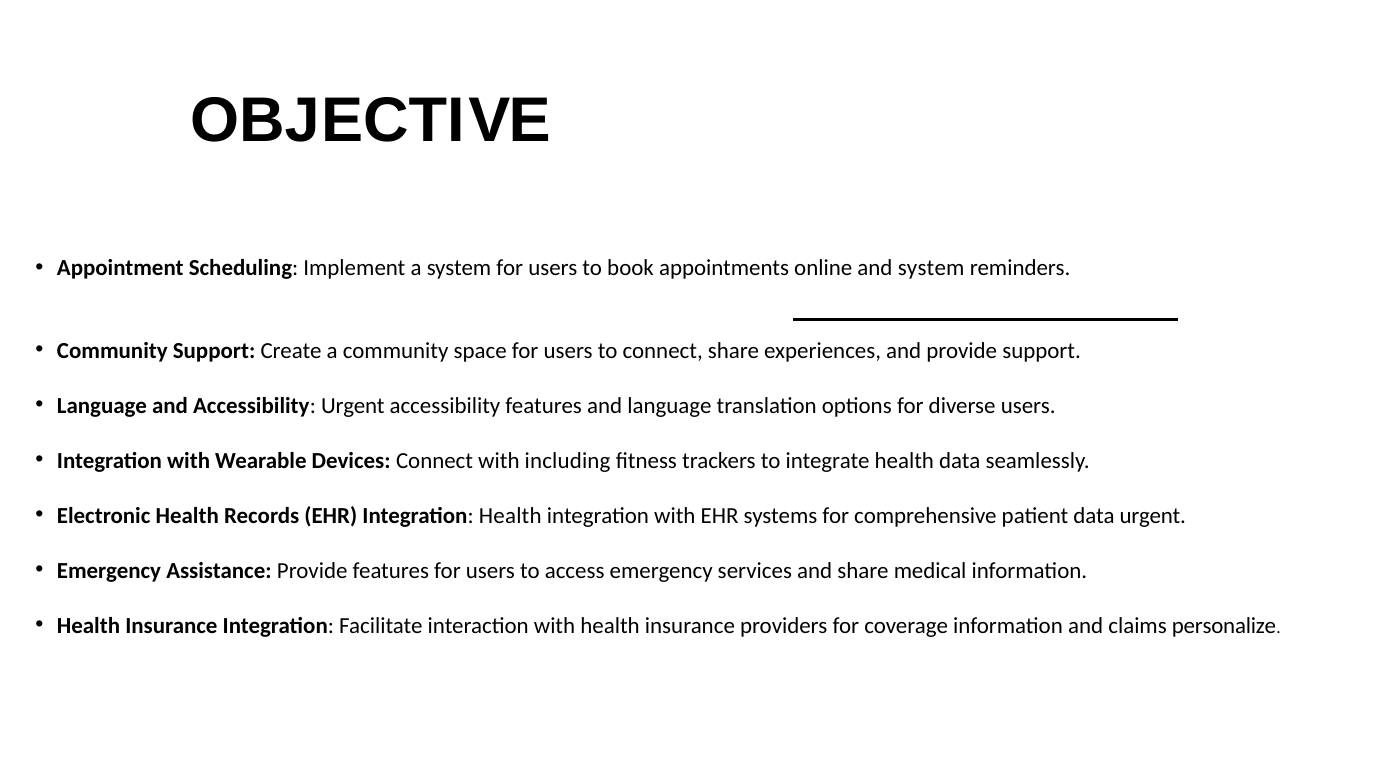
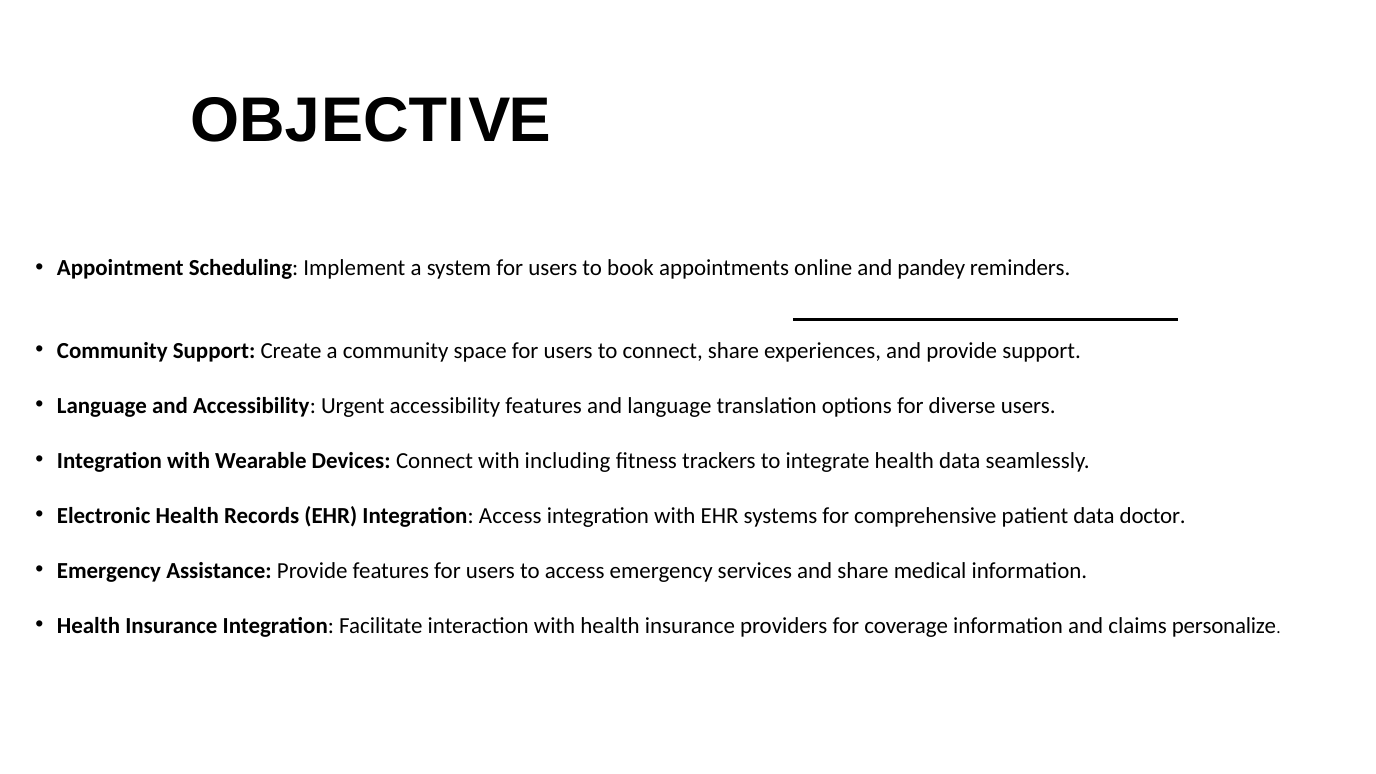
and system: system -> pandey
Integration Health: Health -> Access
data urgent: urgent -> doctor
